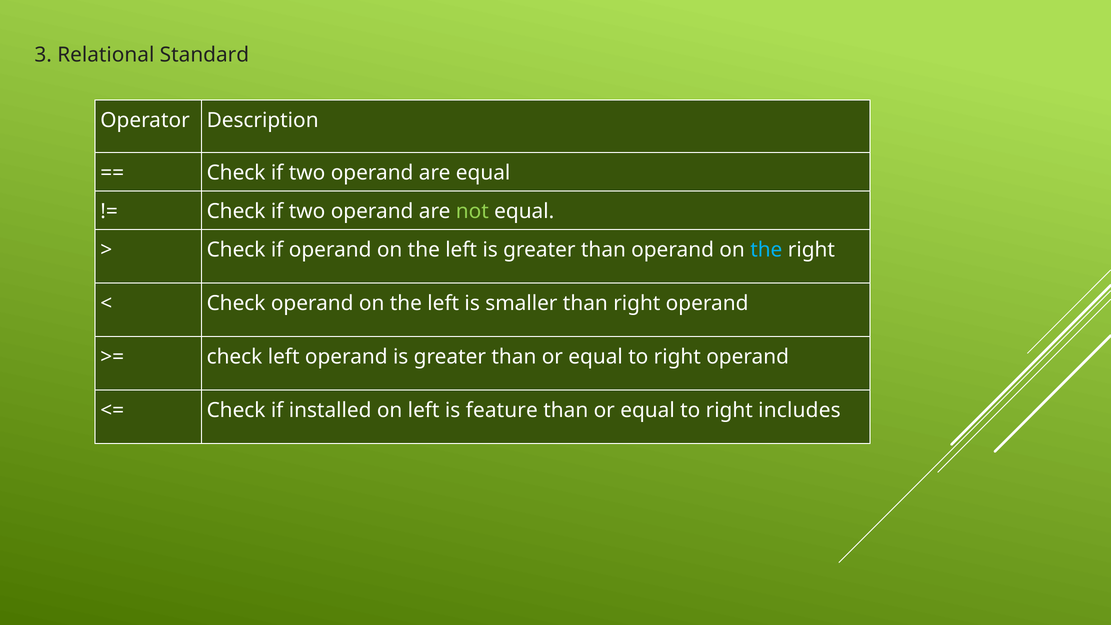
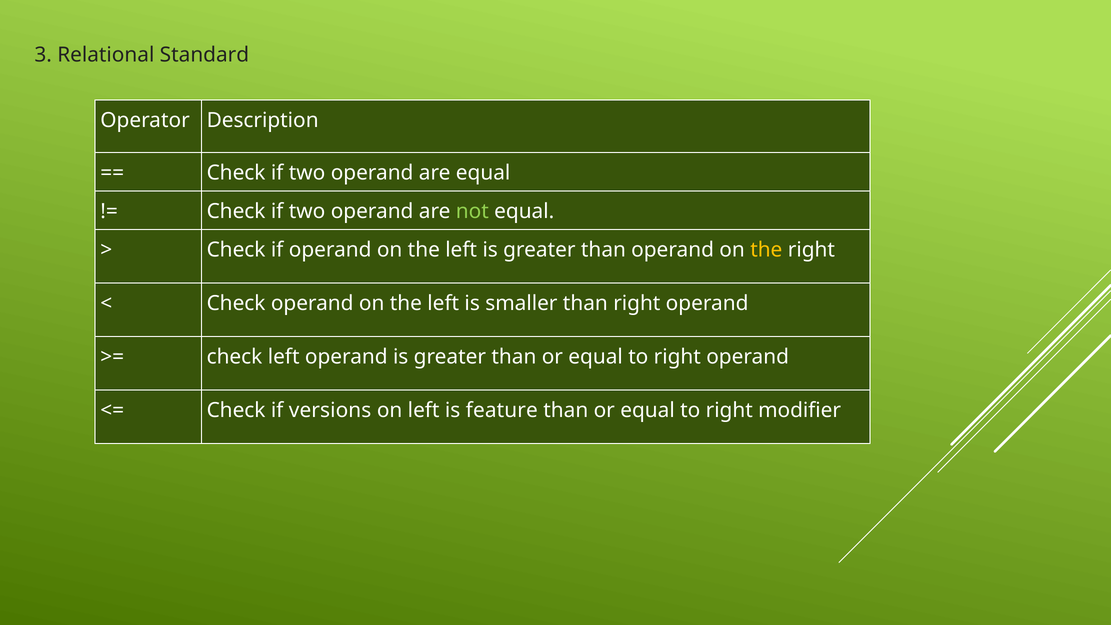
the at (766, 250) colour: light blue -> yellow
installed: installed -> versions
includes: includes -> modifier
